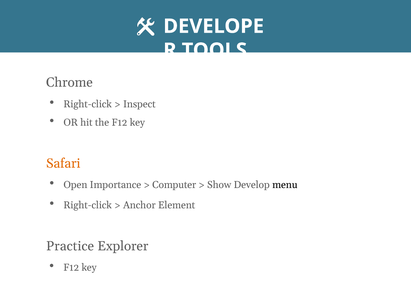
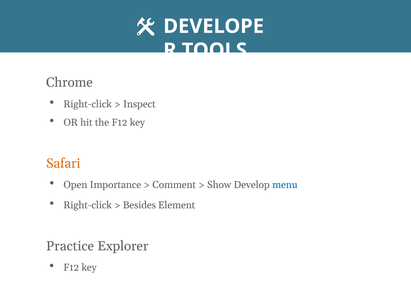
Computer: Computer -> Comment
menu colour: black -> blue
Anchor: Anchor -> Besides
